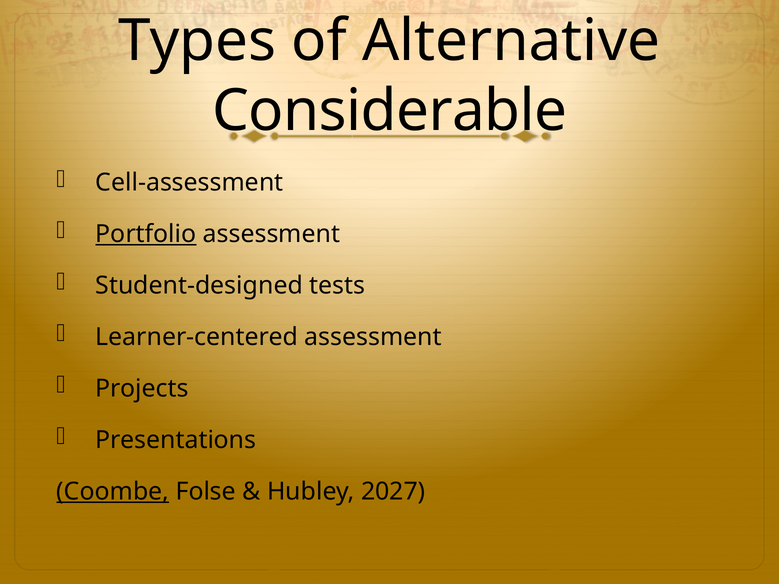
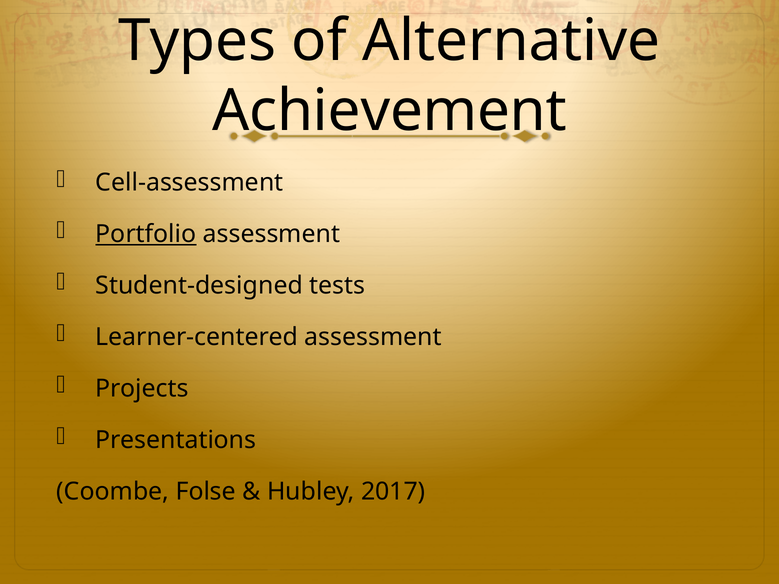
Considerable: Considerable -> Achievement
Coombe underline: present -> none
2027: 2027 -> 2017
